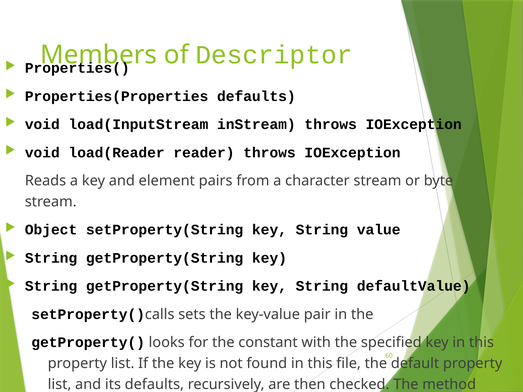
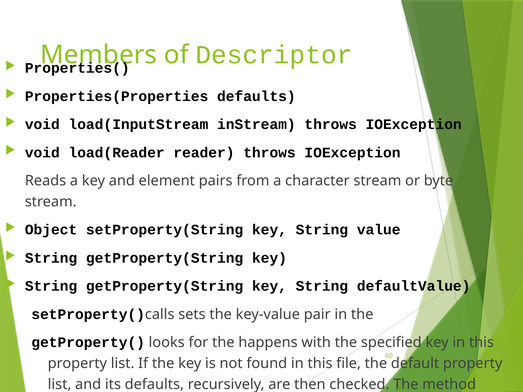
constant: constant -> happens
